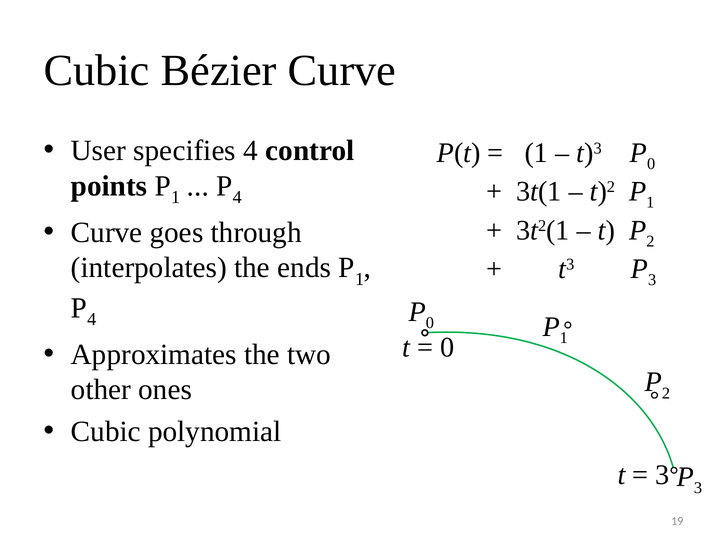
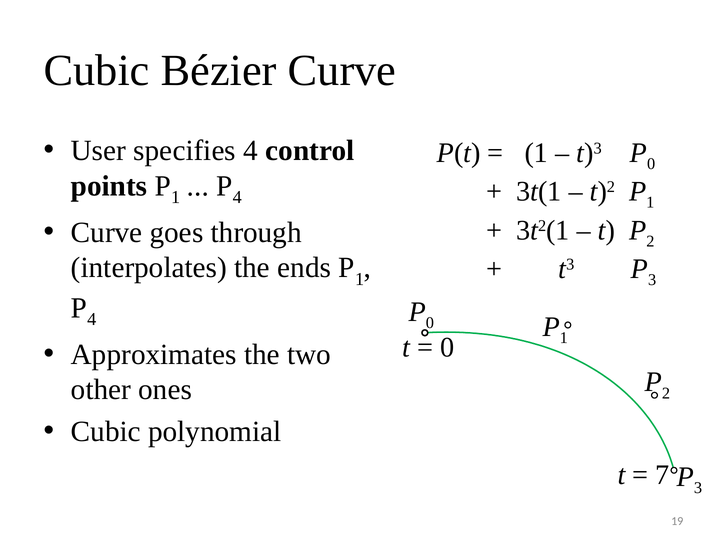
3 at (662, 474): 3 -> 7
